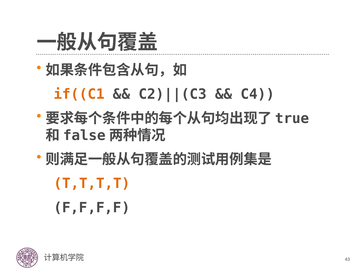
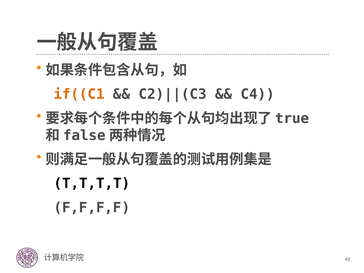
T,T,T,T colour: orange -> black
